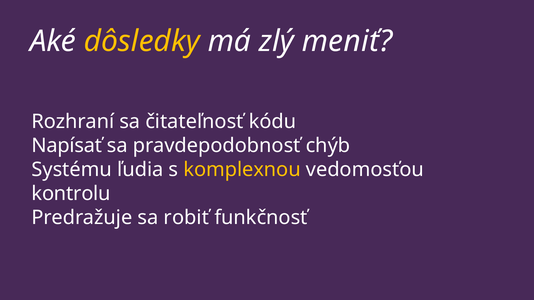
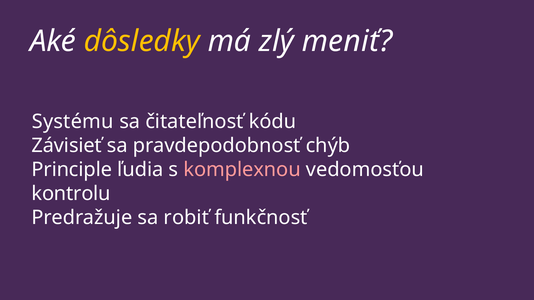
Rozhraní: Rozhraní -> Systému
Napísať: Napísať -> Závisieť
Systému: Systému -> Principle
komplexnou colour: yellow -> pink
